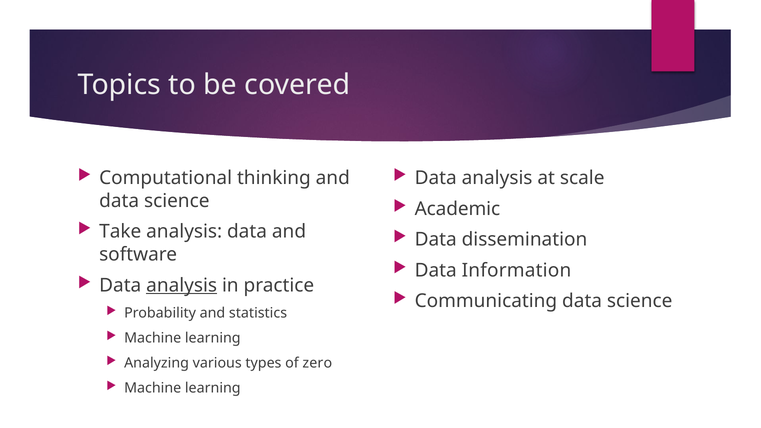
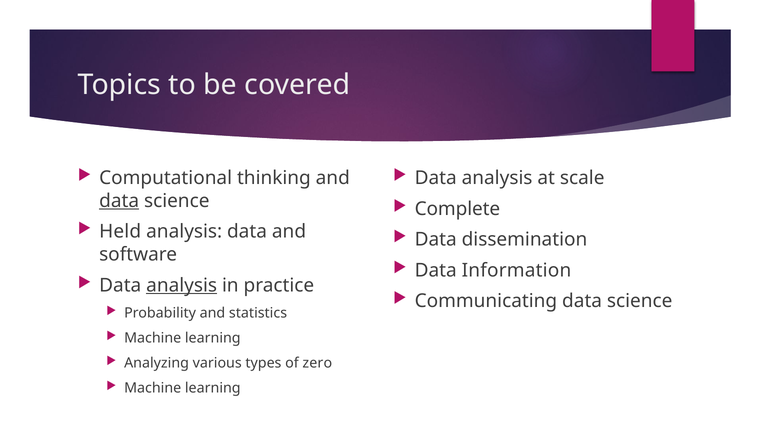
data at (119, 201) underline: none -> present
Academic: Academic -> Complete
Take: Take -> Held
